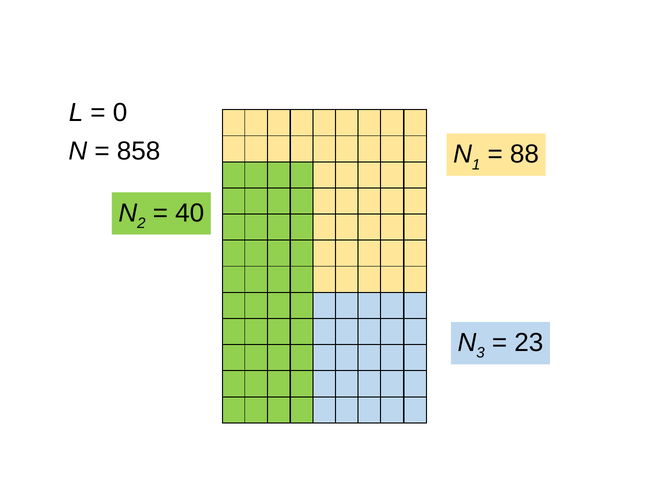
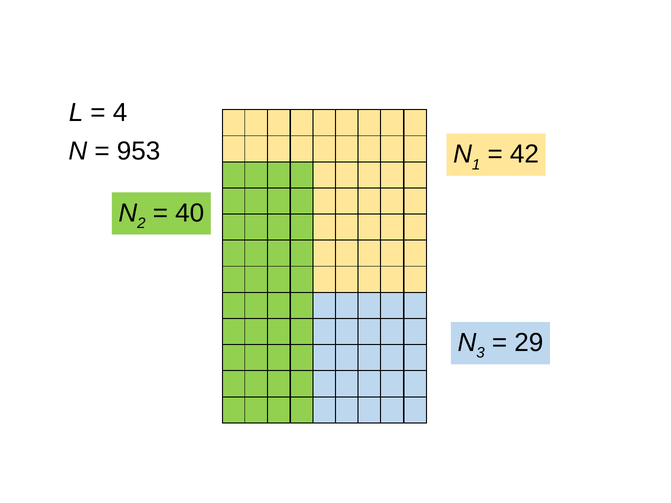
0: 0 -> 4
858: 858 -> 953
88: 88 -> 42
23: 23 -> 29
